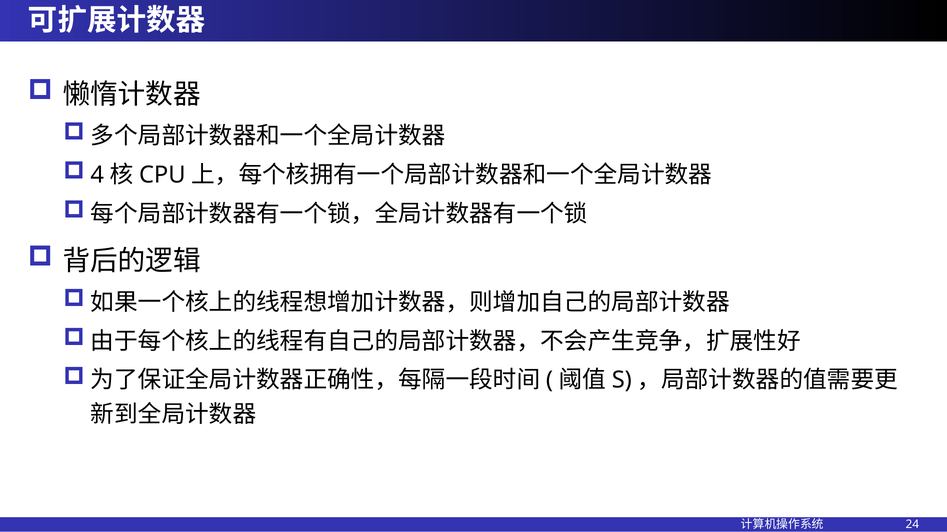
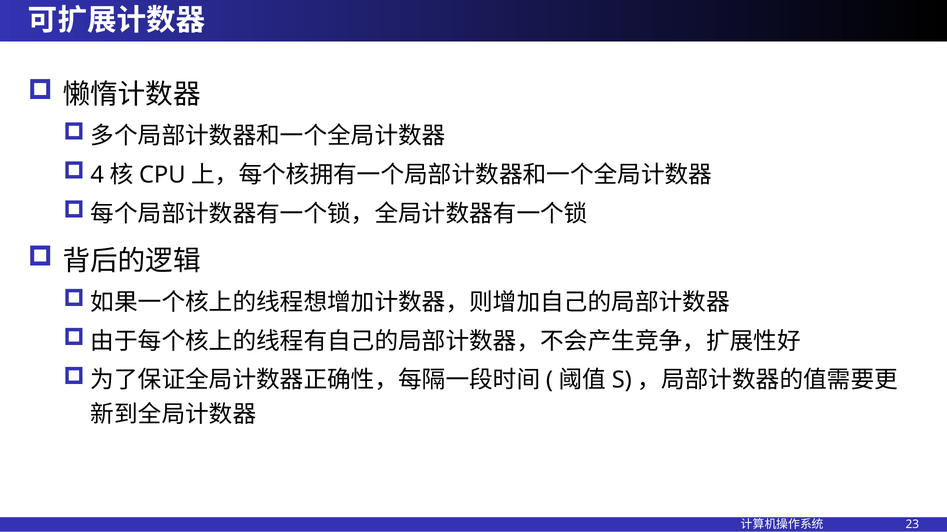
24: 24 -> 23
